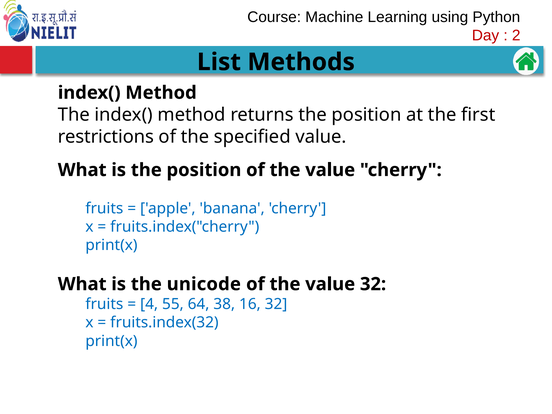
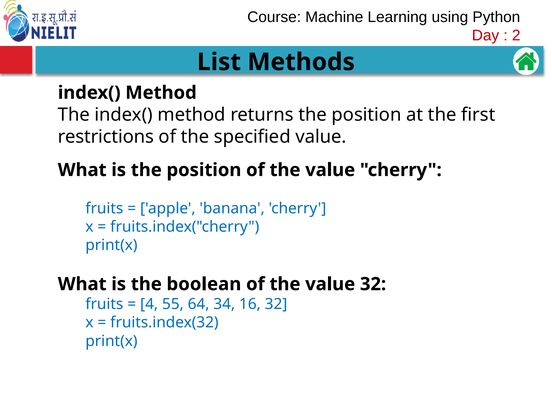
unicode: unicode -> boolean
38: 38 -> 34
